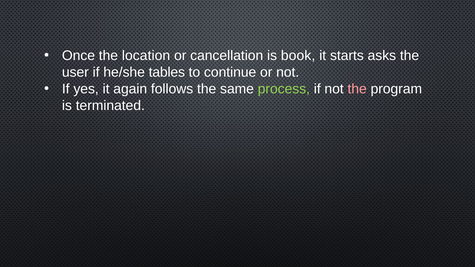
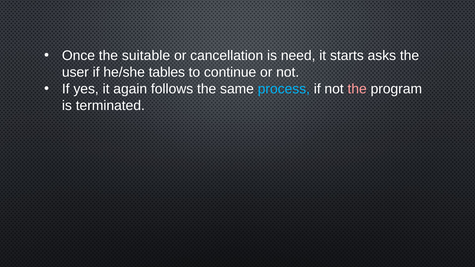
location: location -> suitable
book: book -> need
process colour: light green -> light blue
